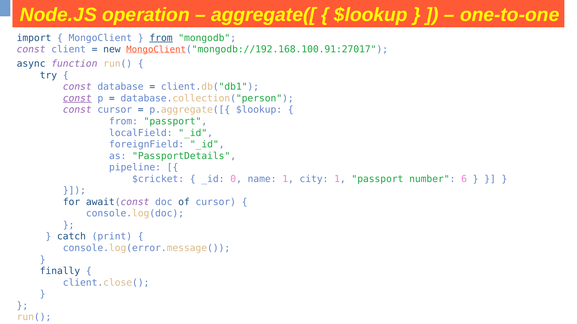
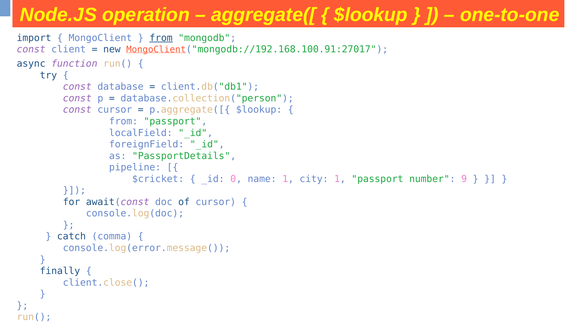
const at (77, 98) underline: present -> none
6: 6 -> 9
print: print -> comma
